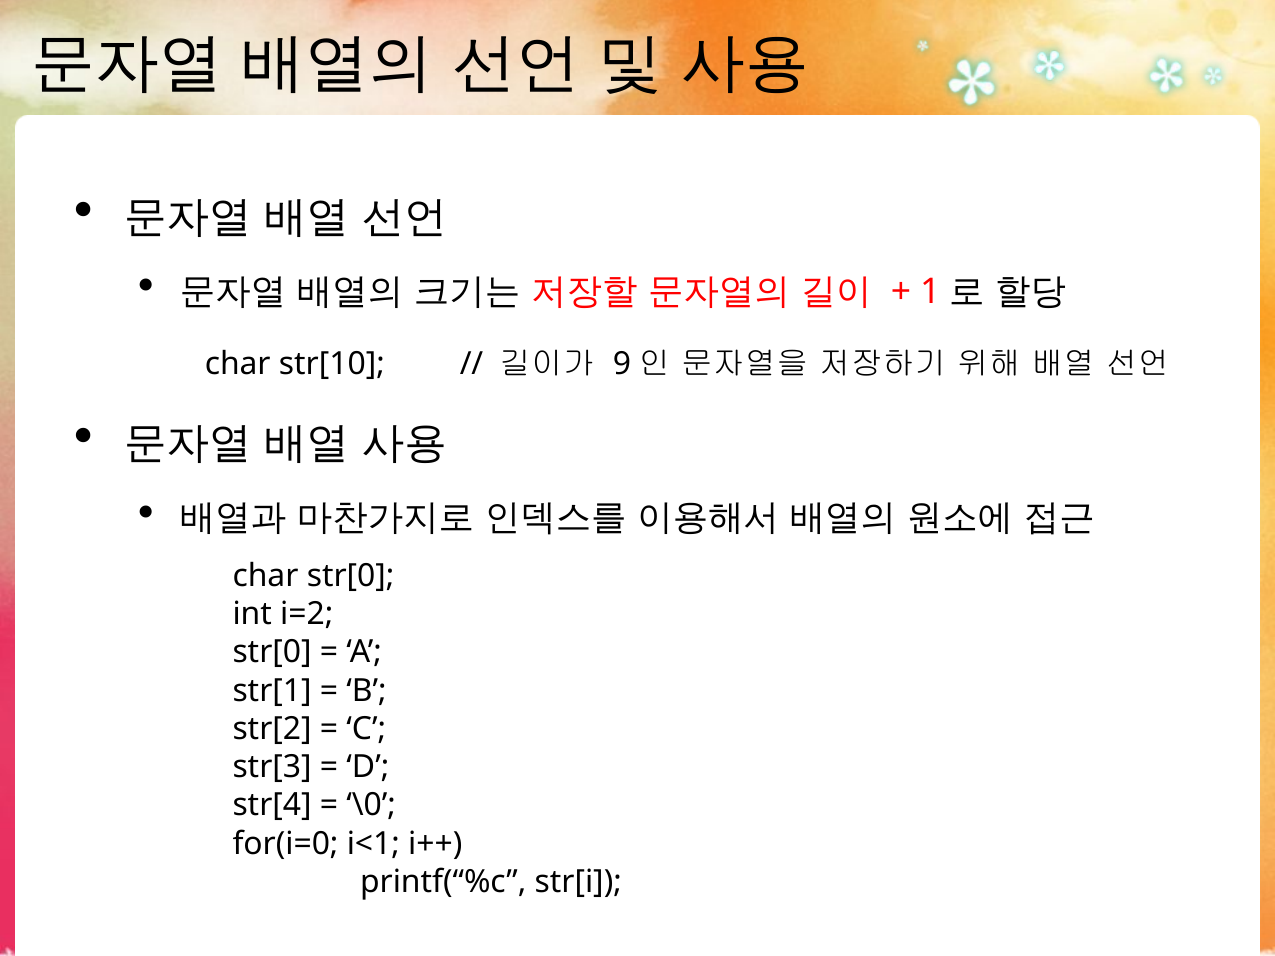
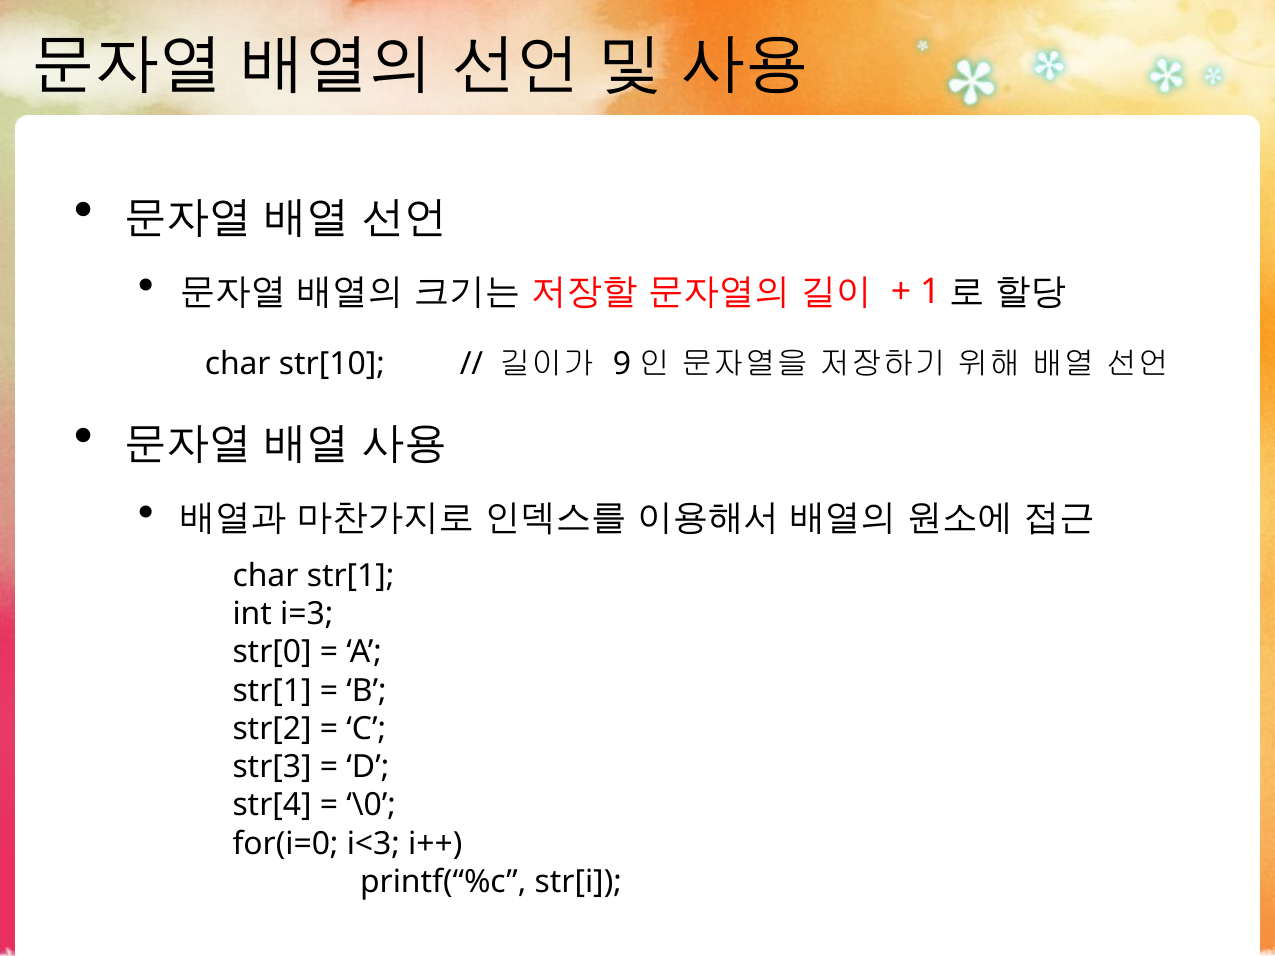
char str[0: str[0 -> str[1
i=2: i=2 -> i=3
i<1: i<1 -> i<3
